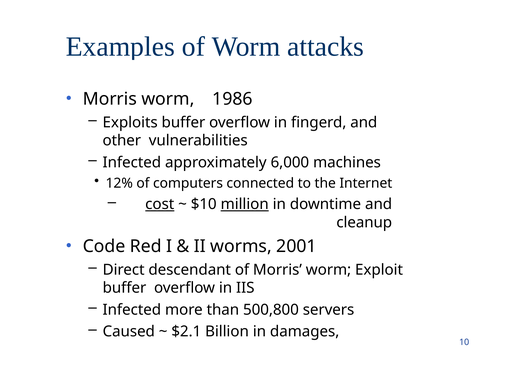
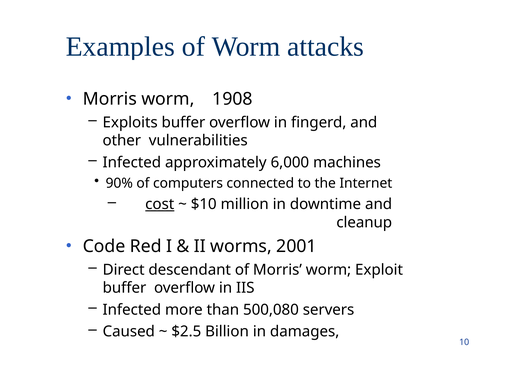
1986: 1986 -> 1908
12%: 12% -> 90%
million underline: present -> none
500,800: 500,800 -> 500,080
$2.1: $2.1 -> $2.5
